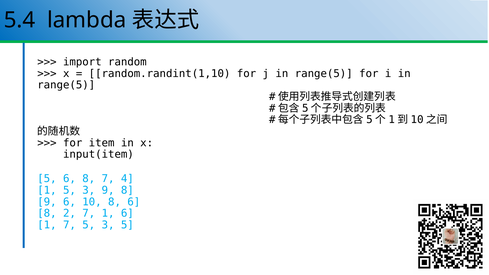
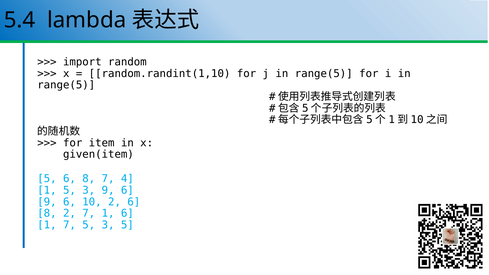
input(item: input(item -> given(item
3 9 8: 8 -> 6
10 8: 8 -> 2
